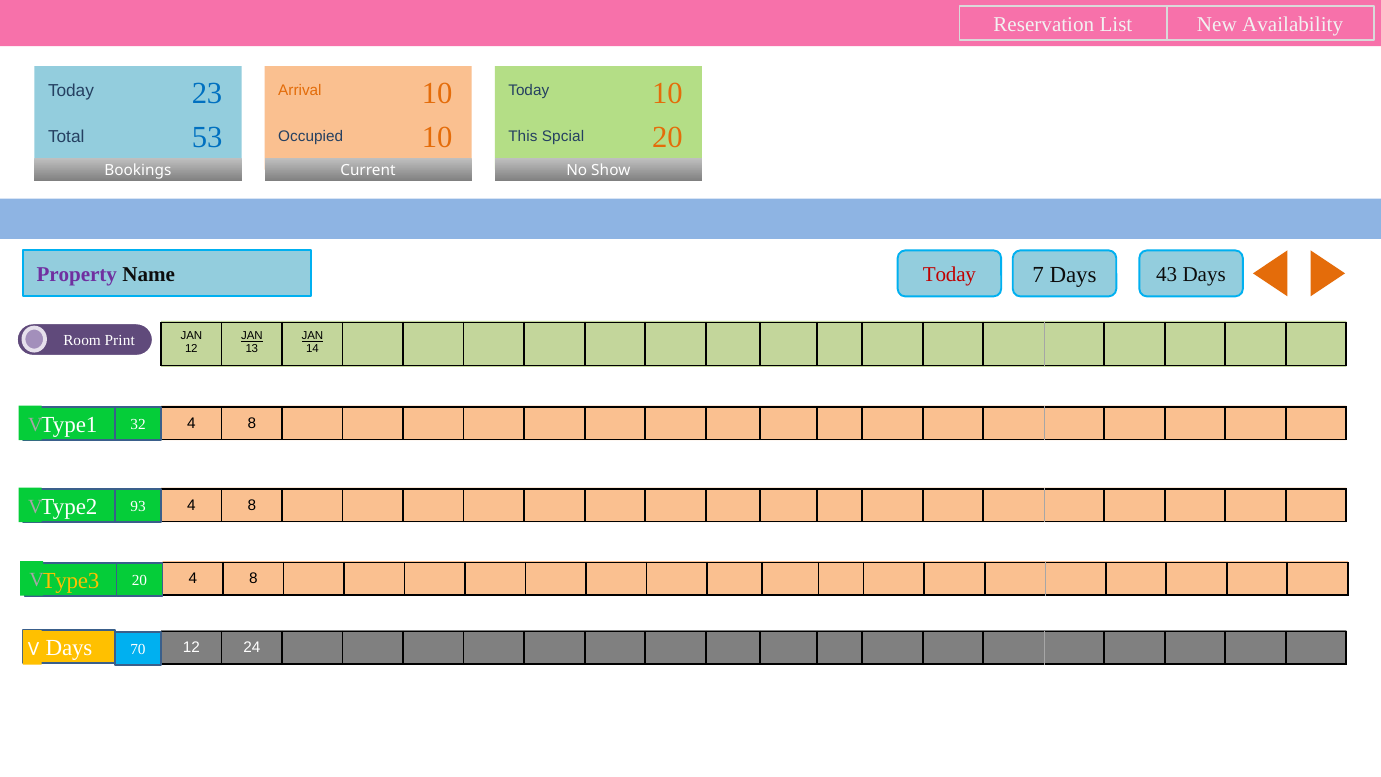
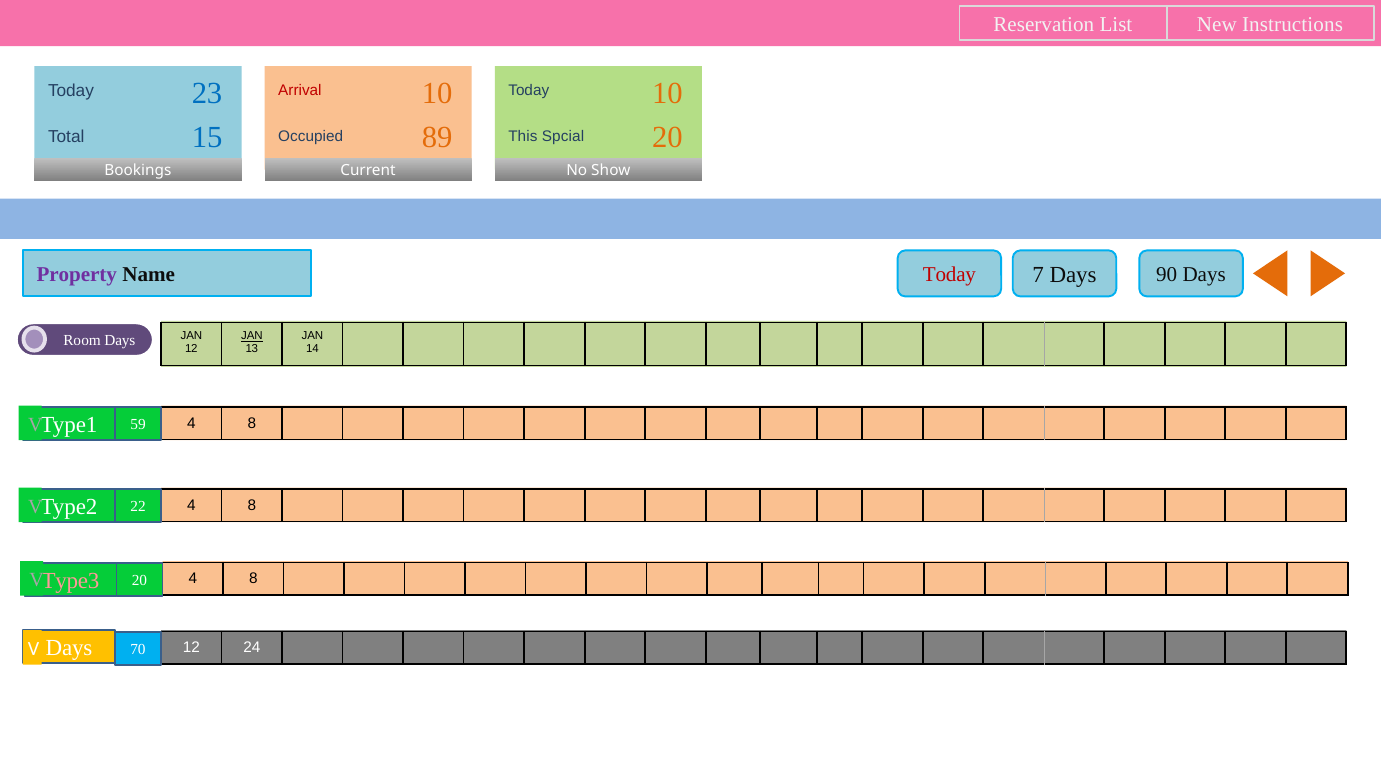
Availability: Availability -> Instructions
Arrival colour: orange -> red
53: 53 -> 15
Occupied 10: 10 -> 89
43: 43 -> 90
JAN at (312, 336) underline: present -> none
Room Print: Print -> Days
32: 32 -> 59
93: 93 -> 22
Type3 colour: yellow -> pink
